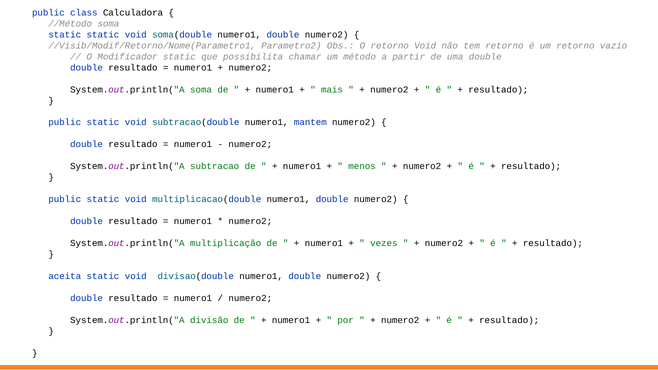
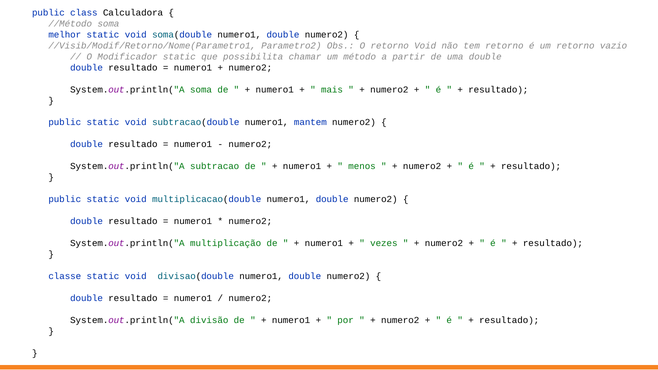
static at (65, 35): static -> melhor
aceita: aceita -> classe
